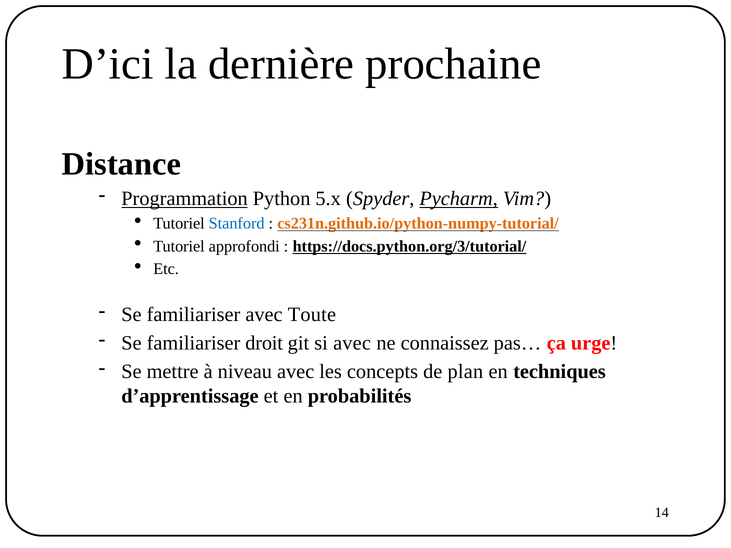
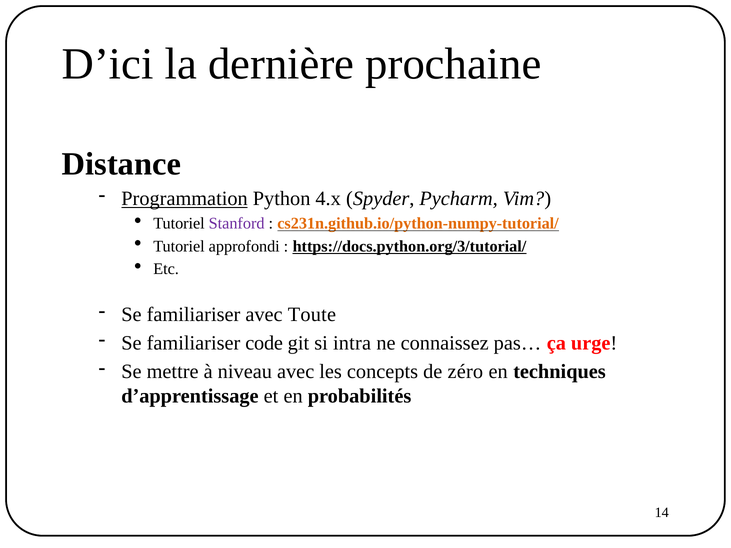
5.x: 5.x -> 4.x
Pycharm underline: present -> none
Stanford colour: blue -> purple
droit: droit -> code
si avec: avec -> intra
plan: plan -> zéro
